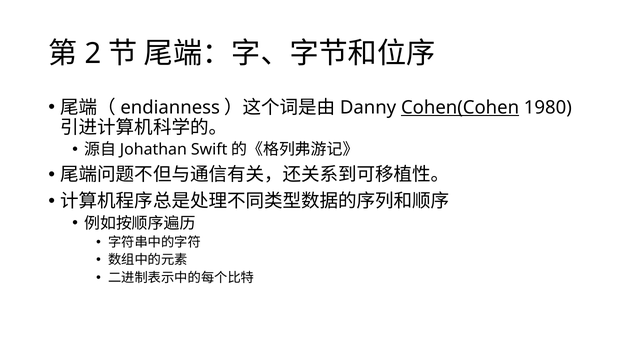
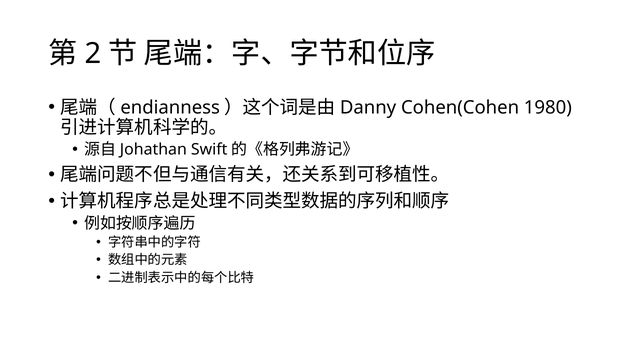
Cohen(Cohen underline: present -> none
